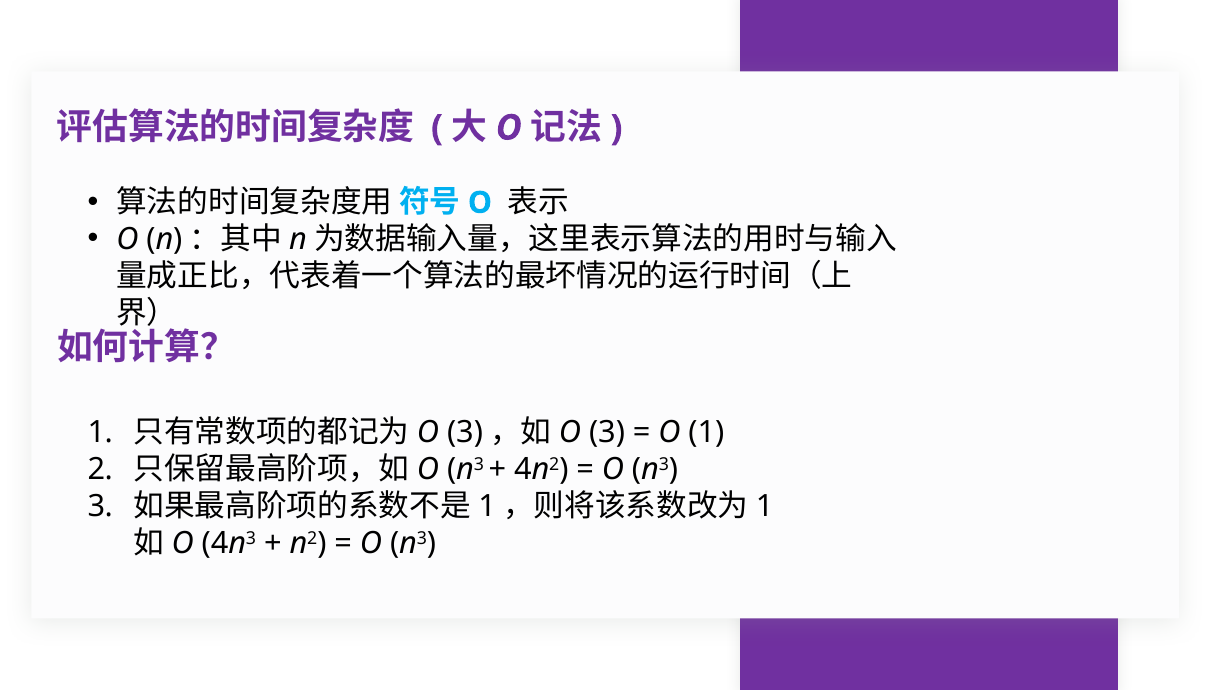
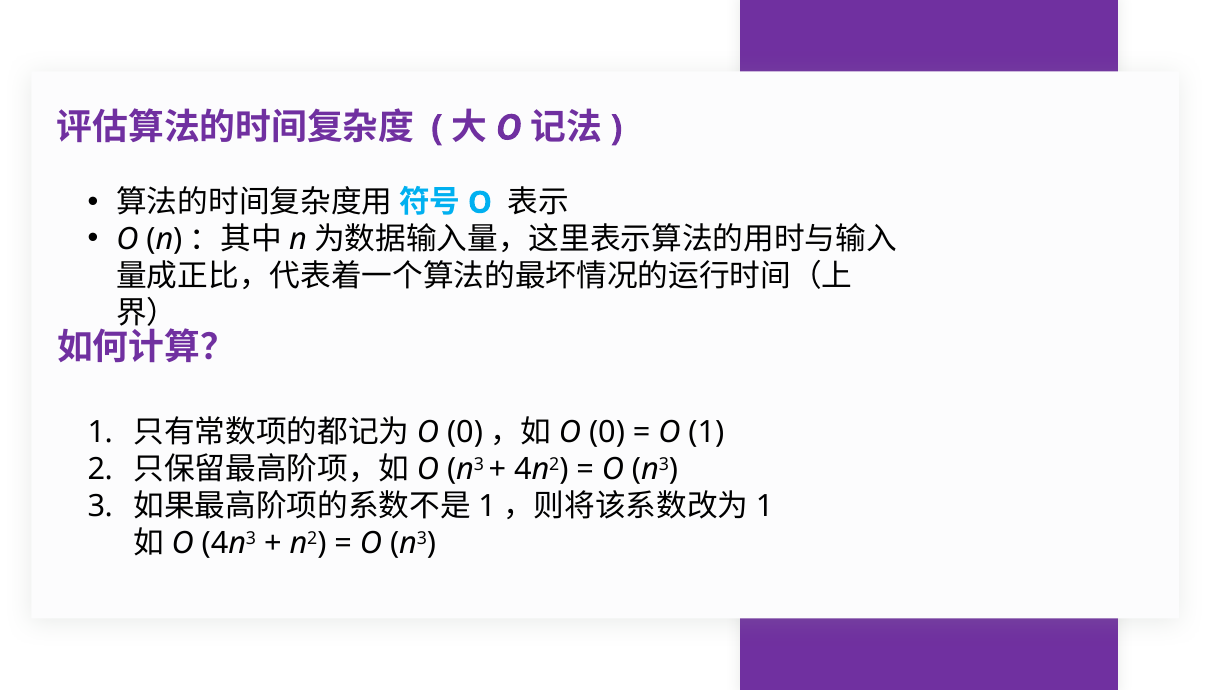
3 at (465, 433): 3 -> 0
3 at (607, 433): 3 -> 0
